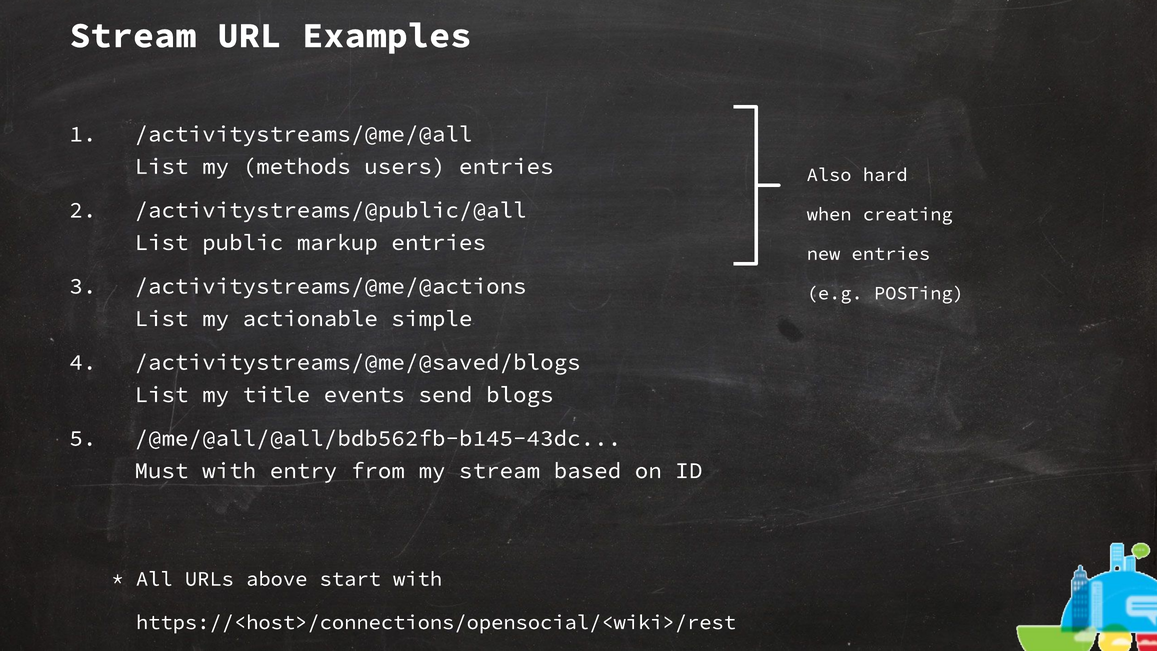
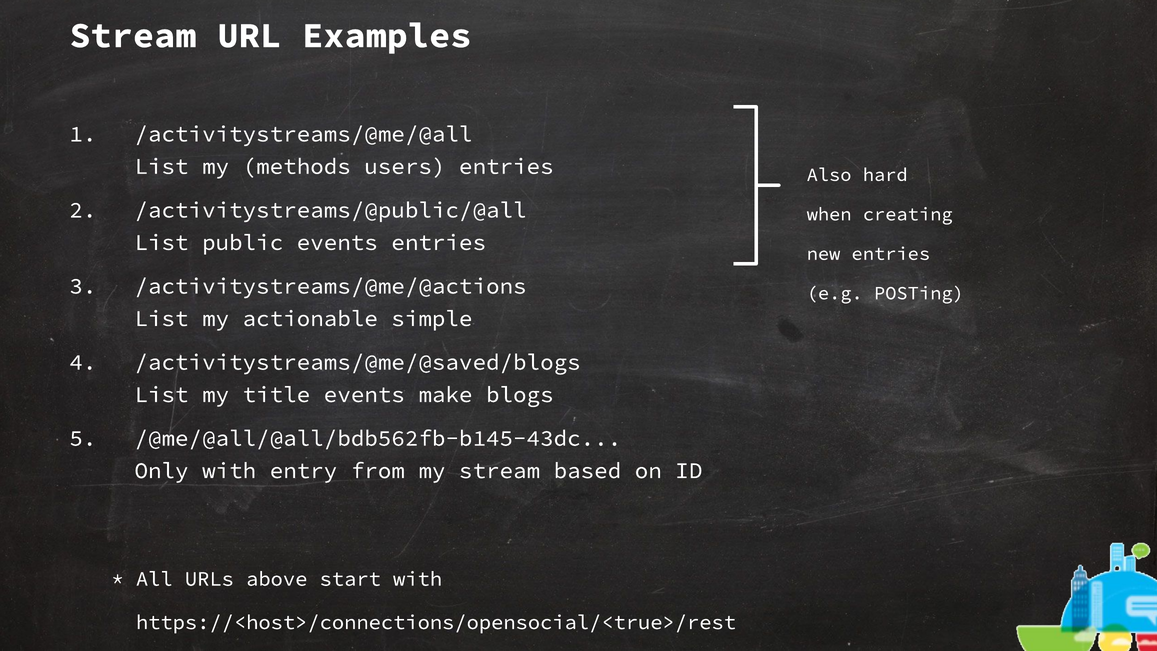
public markup: markup -> events
send: send -> make
Must: Must -> Only
https://<host>/connections/opensocial/<wiki>/rest: https://<host>/connections/opensocial/<wiki>/rest -> https://<host>/connections/opensocial/<true>/rest
